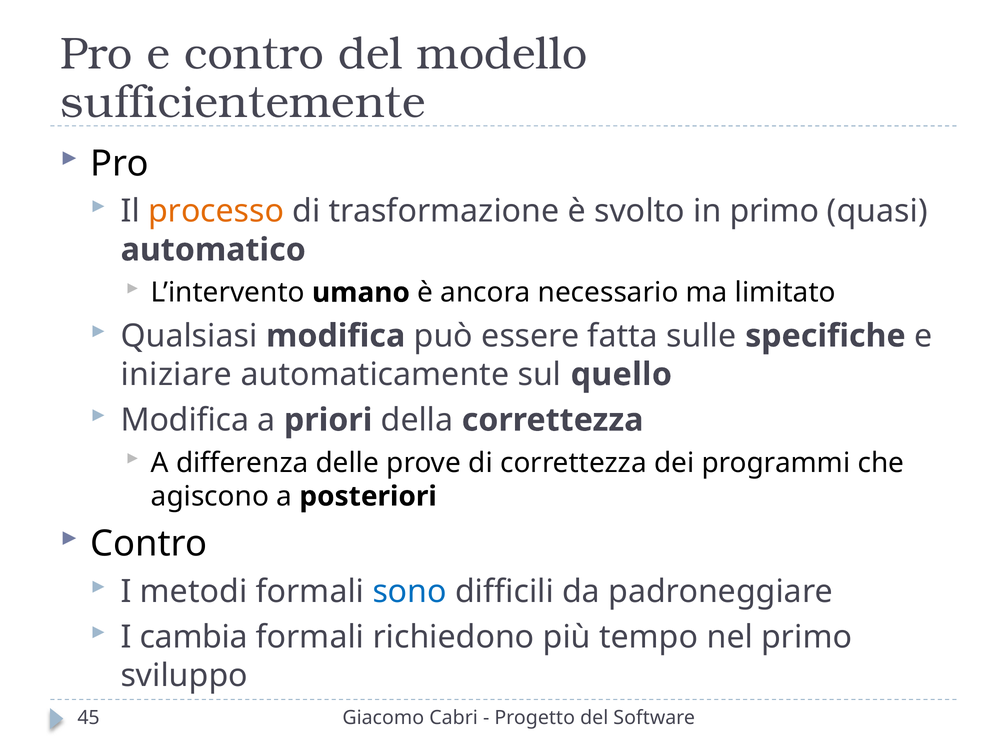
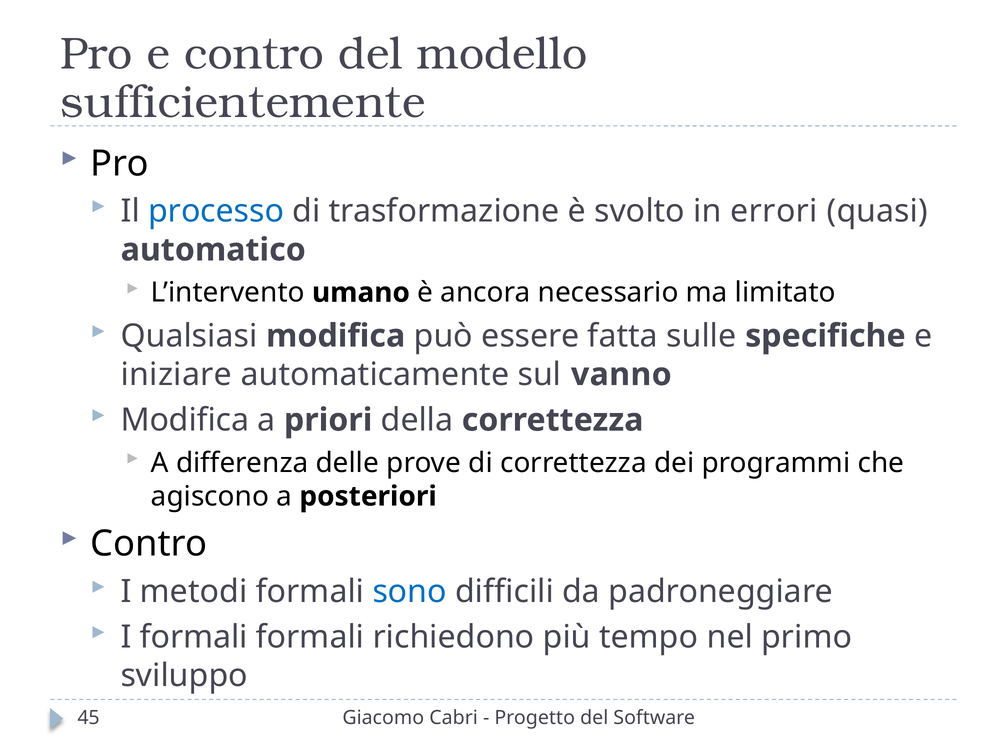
processo colour: orange -> blue
in primo: primo -> errori
quello: quello -> vanno
I cambia: cambia -> formali
